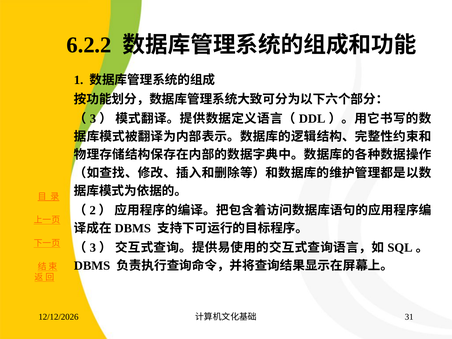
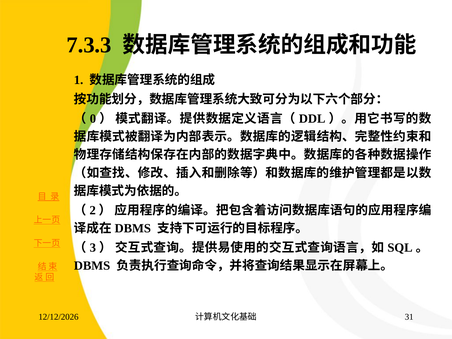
6.2.2: 6.2.2 -> 7.3.3
3 at (93, 119): 3 -> 0
